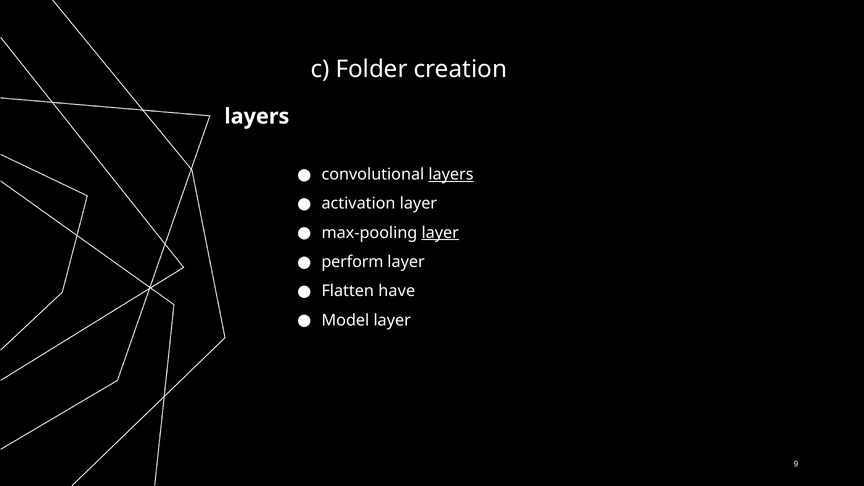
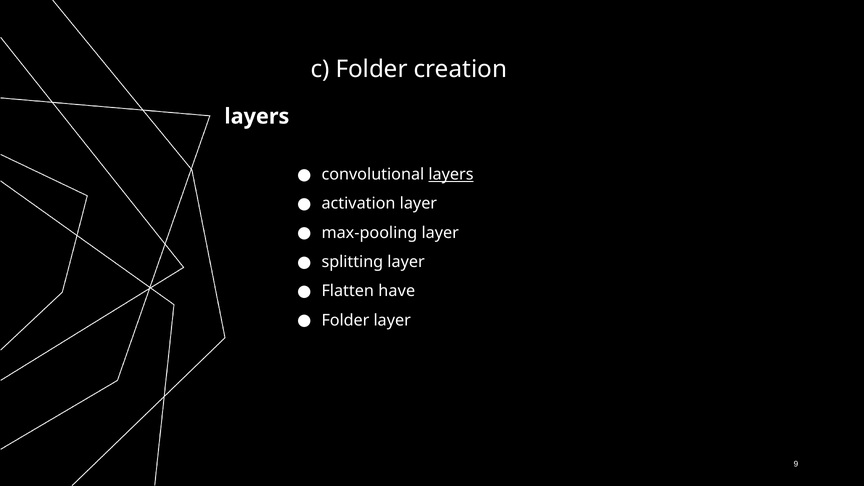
layer at (440, 233) underline: present -> none
perform: perform -> splitting
Model at (345, 320): Model -> Folder
